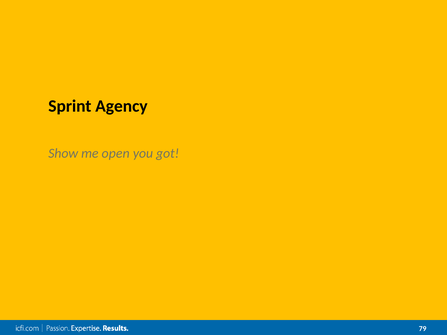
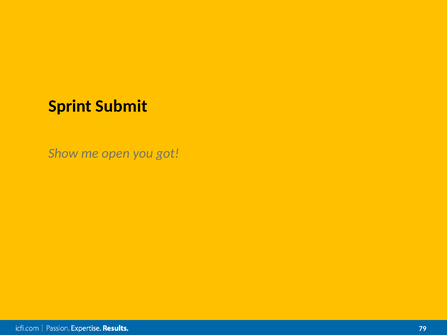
Agency: Agency -> Submit
